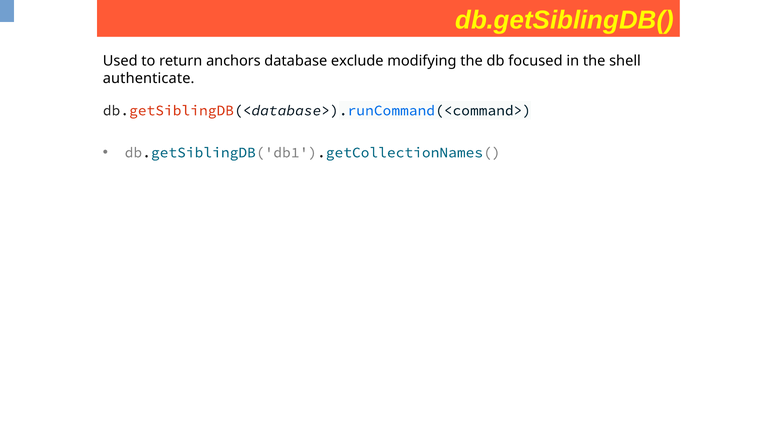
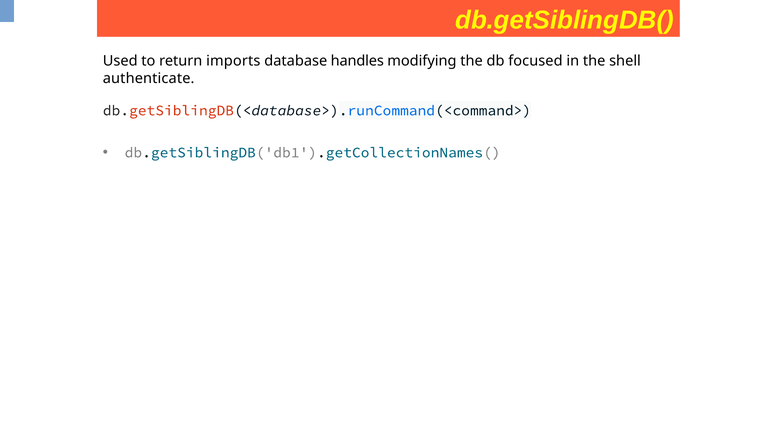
anchors: anchors -> imports
exclude: exclude -> handles
